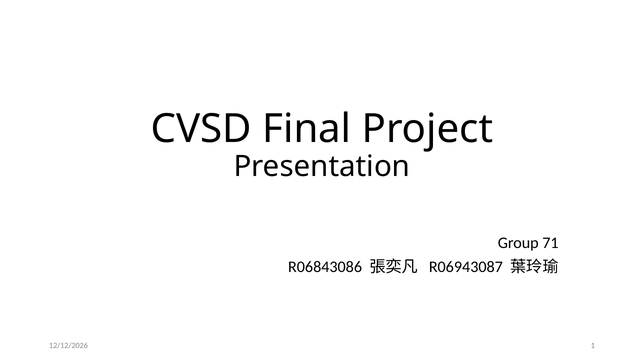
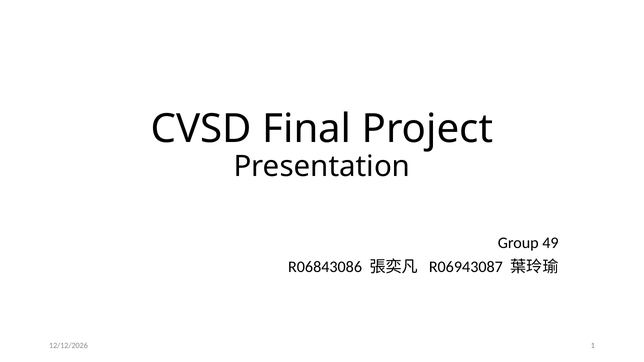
71: 71 -> 49
